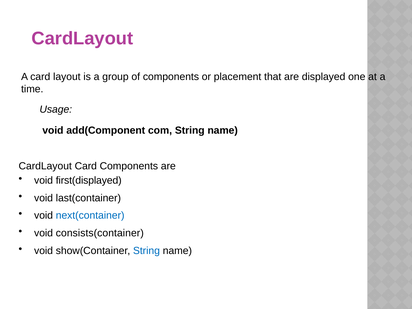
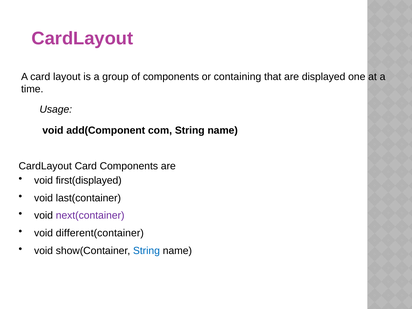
placement: placement -> containing
next(container colour: blue -> purple
consists(container: consists(container -> different(container
